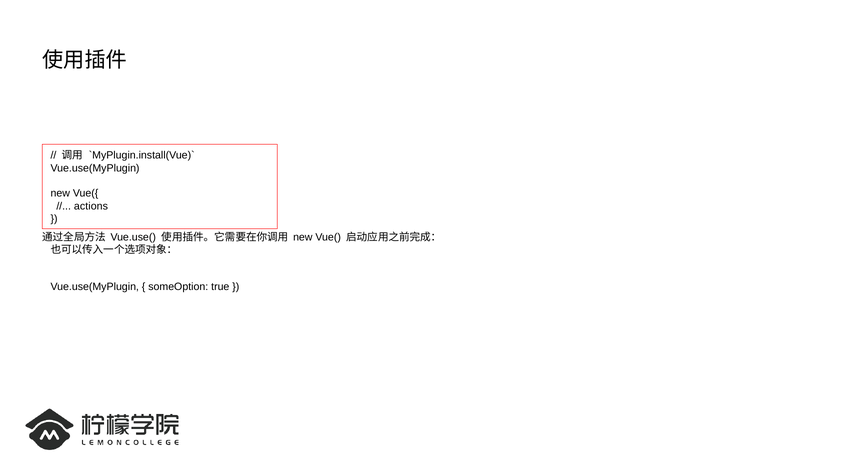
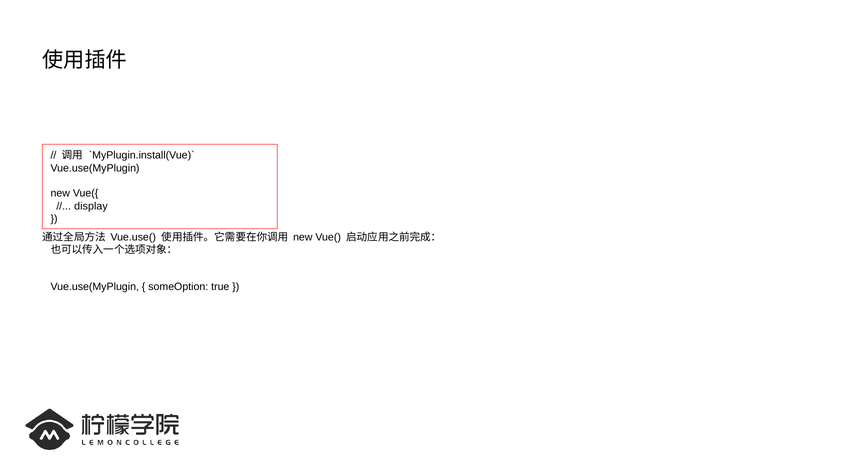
actions: actions -> display
